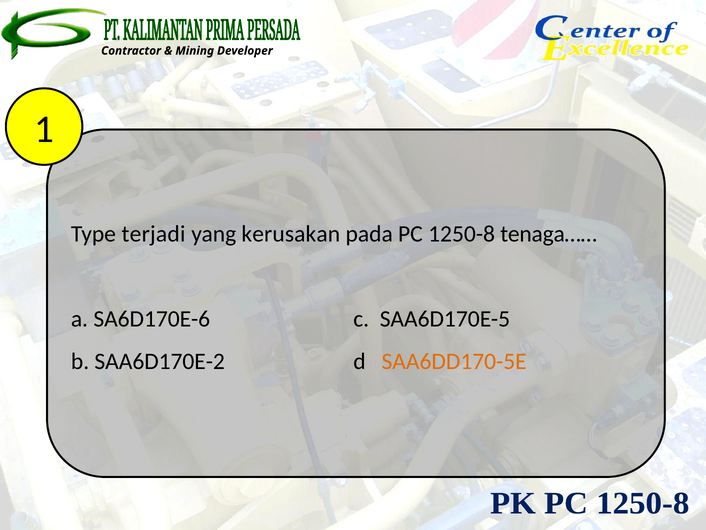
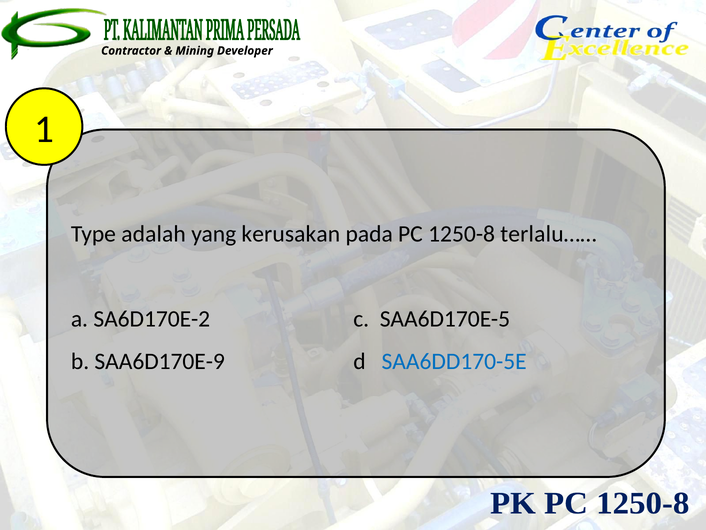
terjadi: terjadi -> adalah
tenaga……: tenaga…… -> terlalu……
SA6D170E-6: SA6D170E-6 -> SA6D170E-2
SAA6D170E-2: SAA6D170E-2 -> SAA6D170E-9
SAA6DD170-5E colour: orange -> blue
